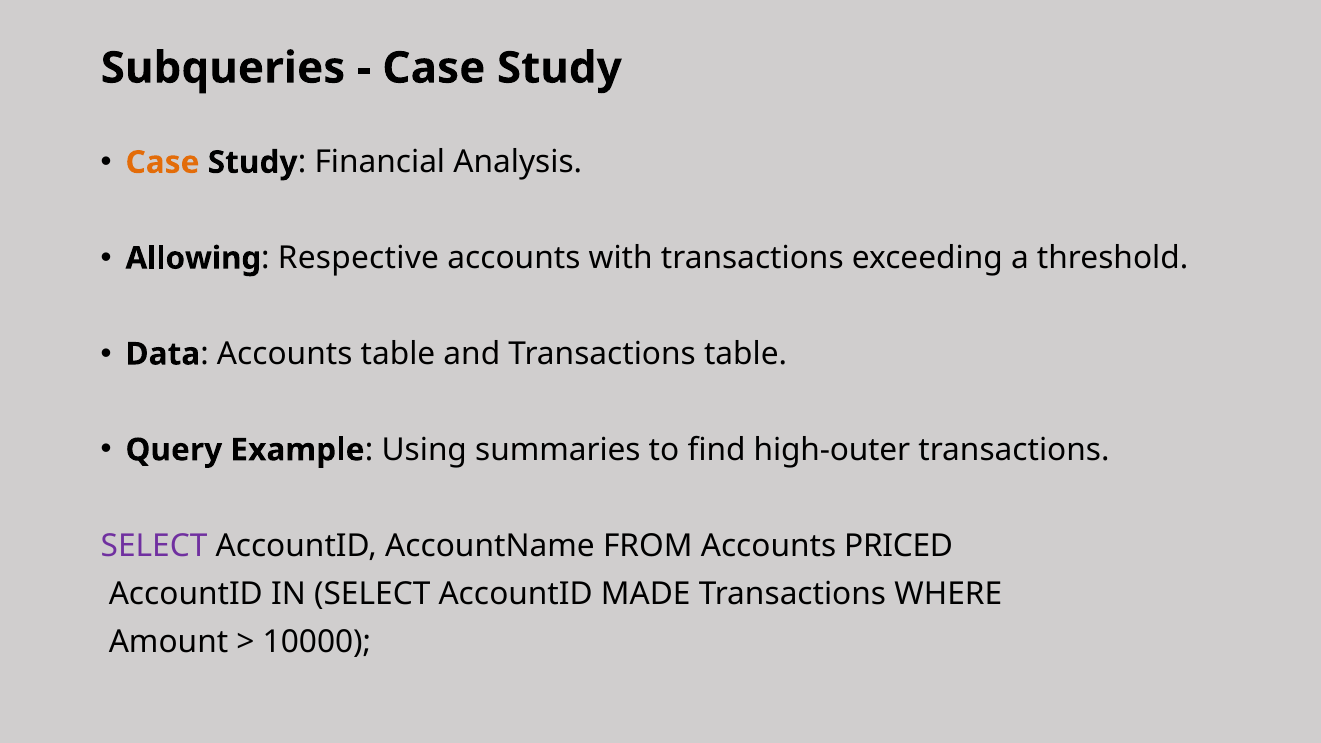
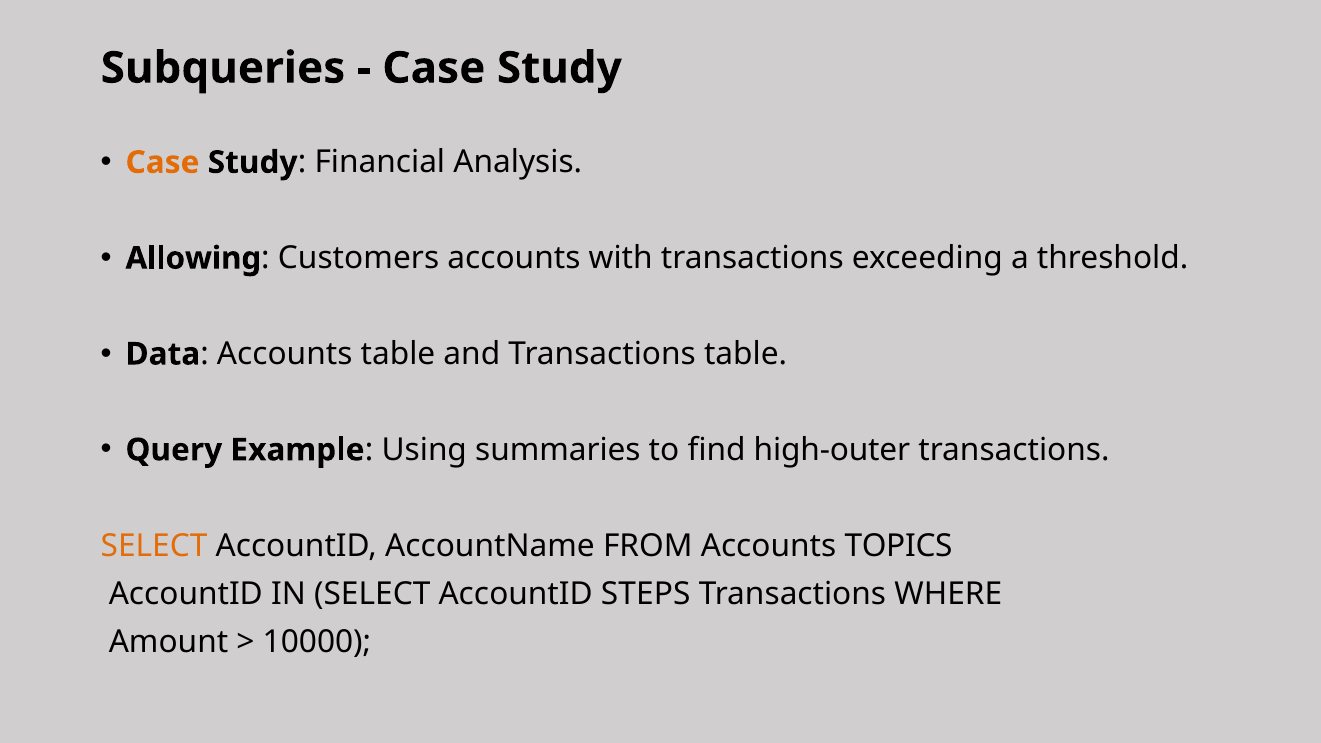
Respective: Respective -> Customers
SELECT at (154, 546) colour: purple -> orange
PRICED: PRICED -> TOPICS
MADE: MADE -> STEPS
